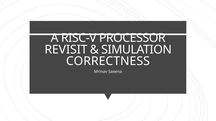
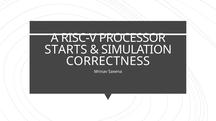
REVISIT: REVISIT -> STARTS
